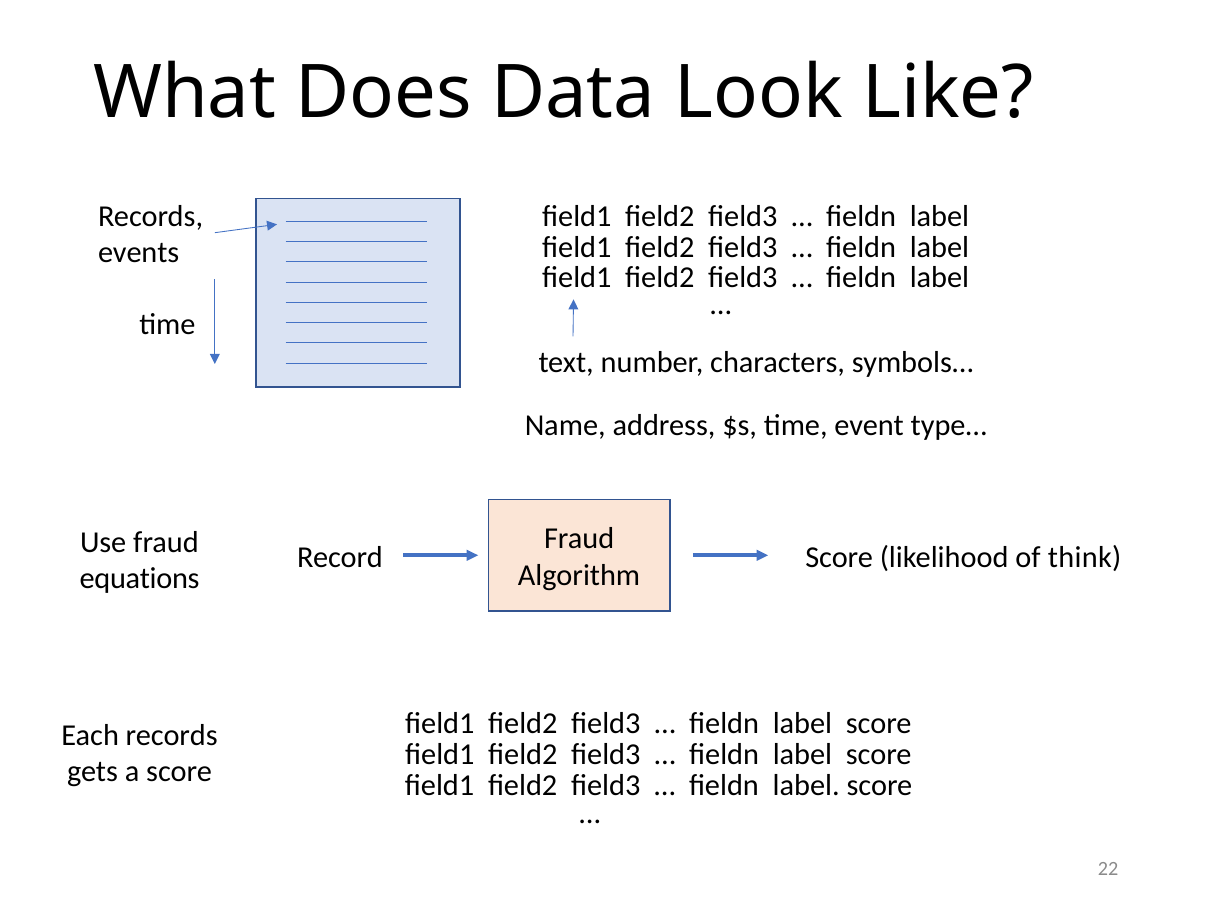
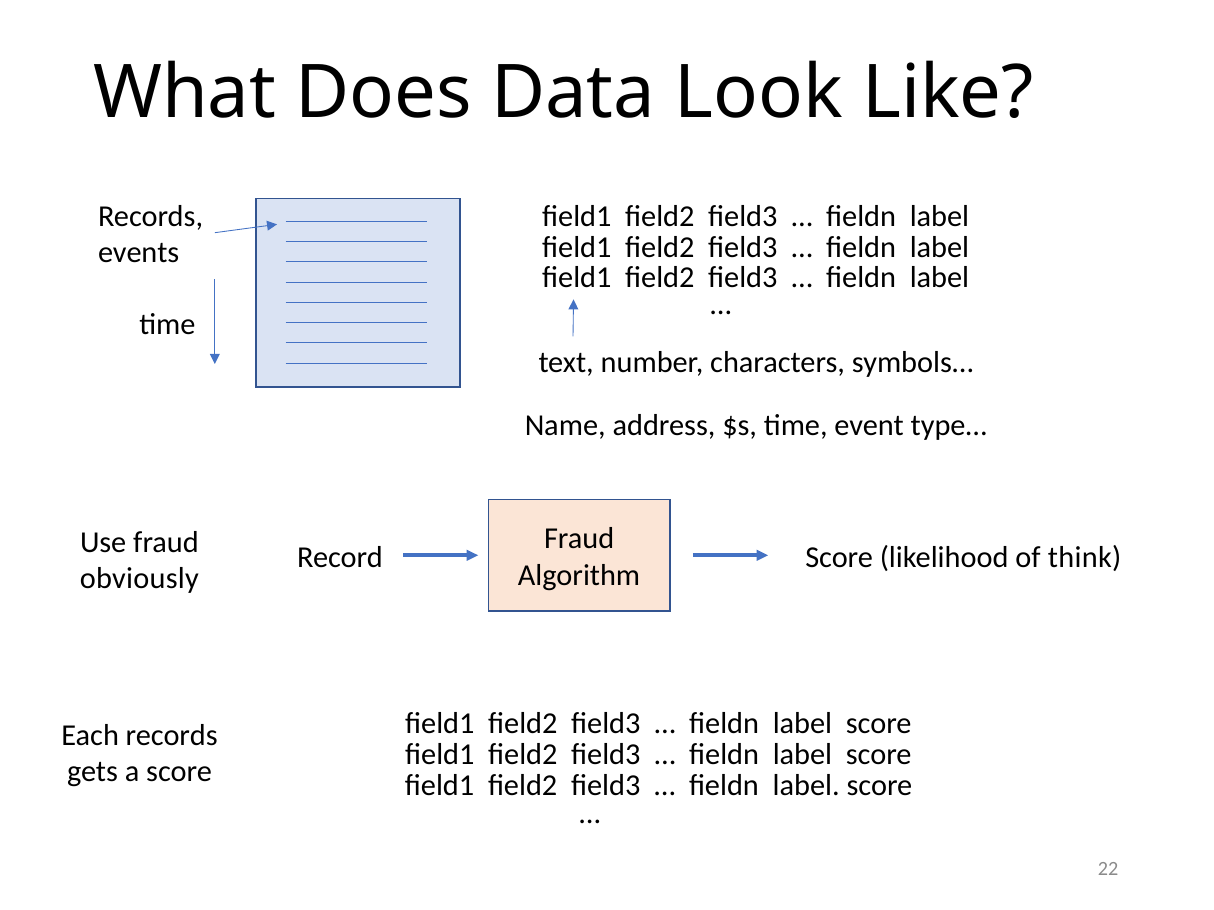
equations: equations -> obviously
